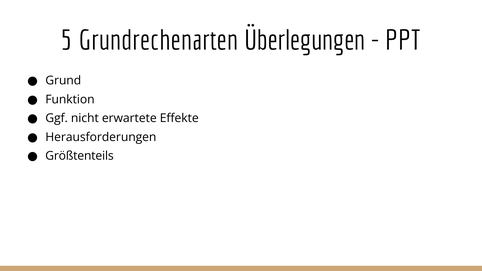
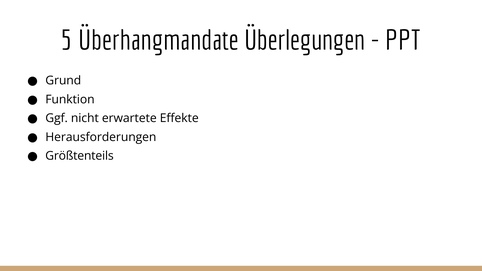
Grundrechenarten: Grundrechenarten -> Überhangmandate
